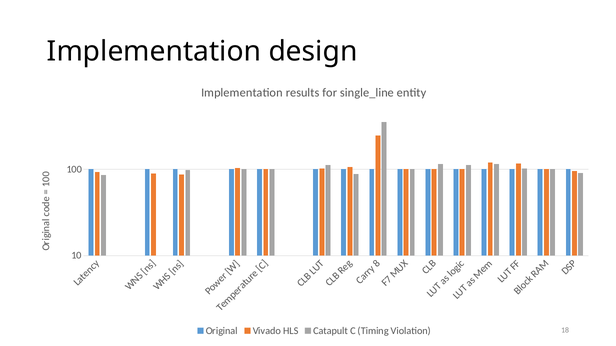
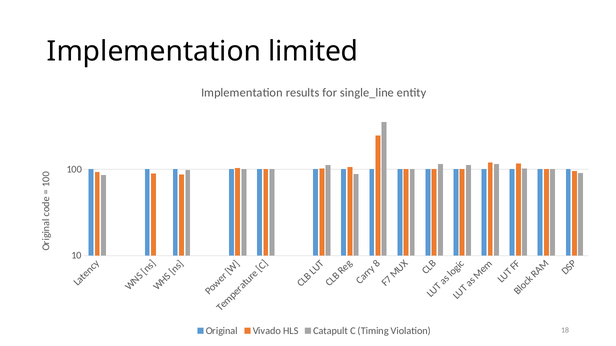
design: design -> limited
